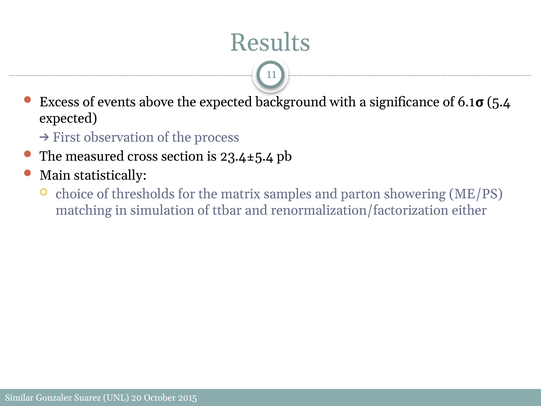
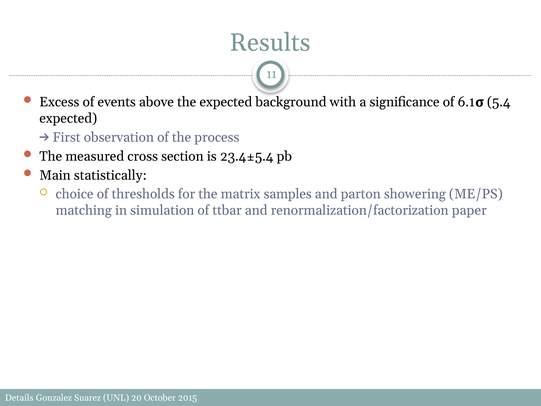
either: either -> paper
Similar: Similar -> Details
